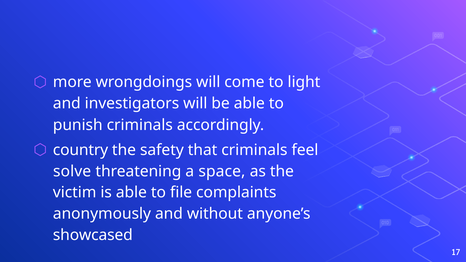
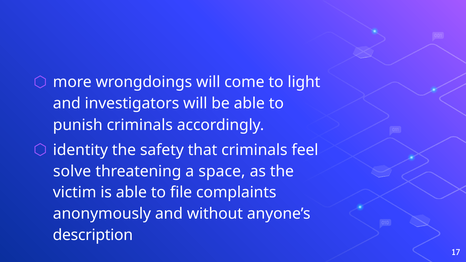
country: country -> identity
showcased: showcased -> description
